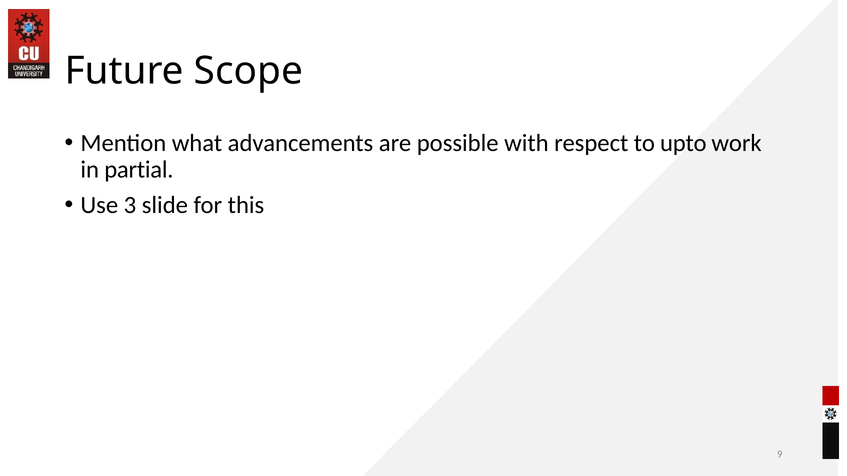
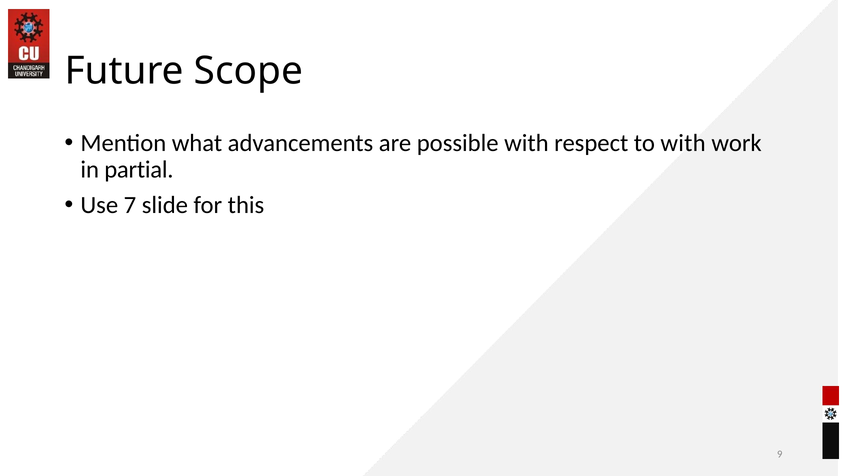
to upto: upto -> with
3: 3 -> 7
